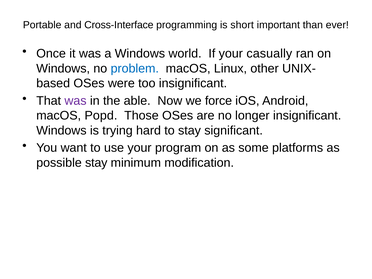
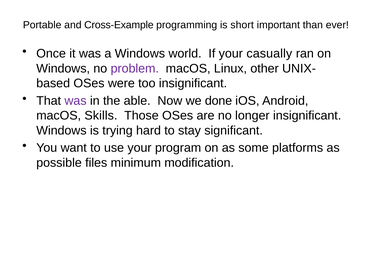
Cross-Interface: Cross-Interface -> Cross-Example
problem colour: blue -> purple
force: force -> done
Popd: Popd -> Skills
possible stay: stay -> files
